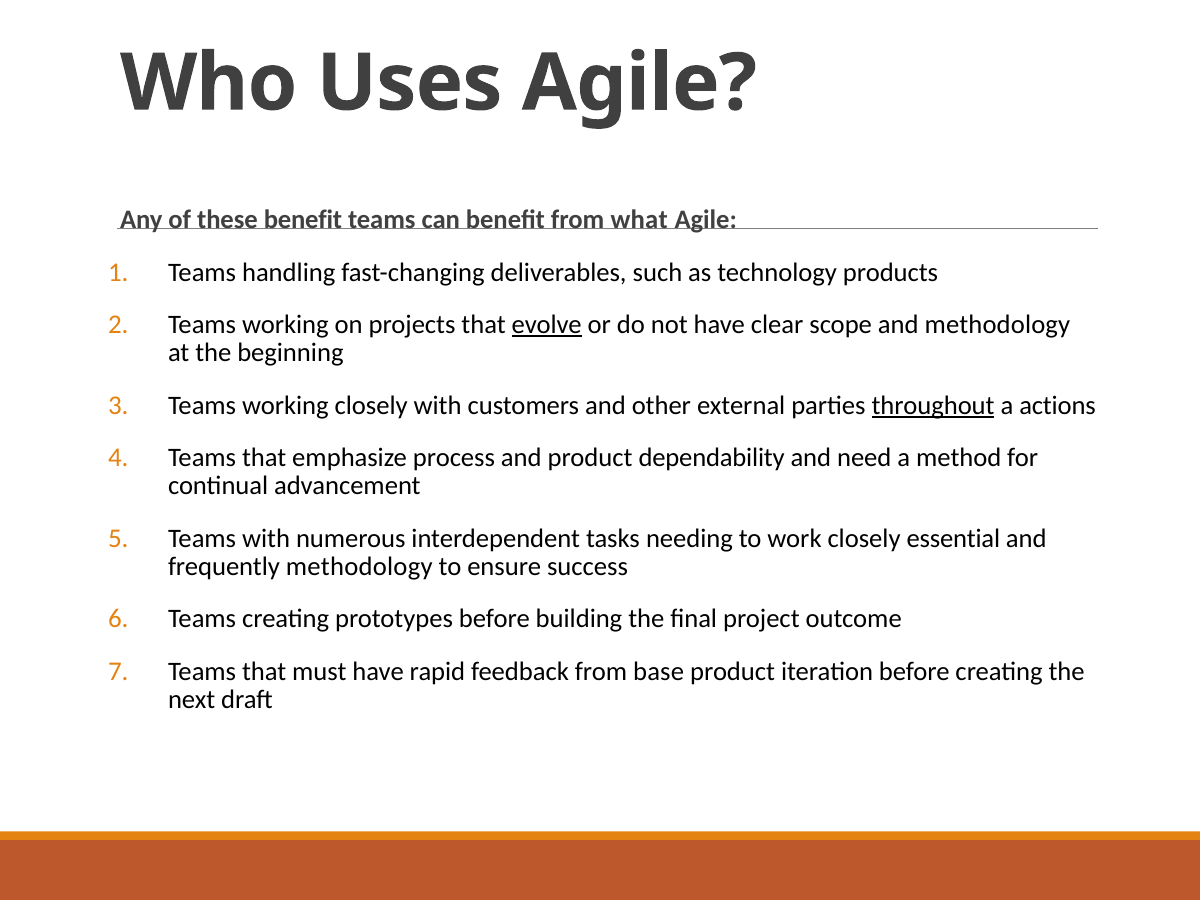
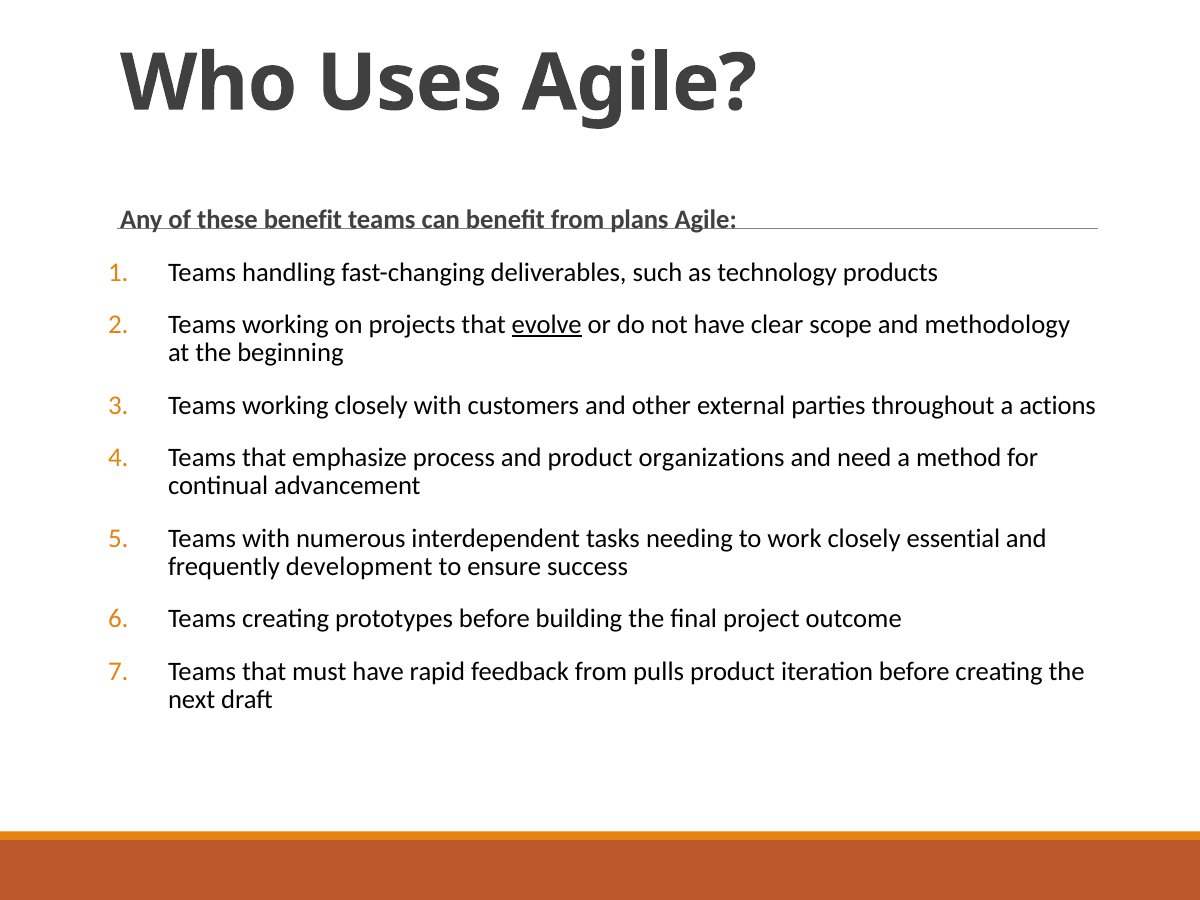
what: what -> plans
throughout underline: present -> none
dependability: dependability -> organizations
frequently methodology: methodology -> development
base: base -> pulls
